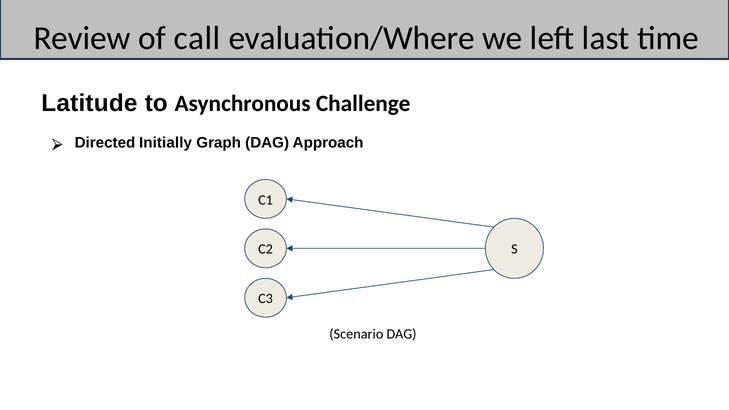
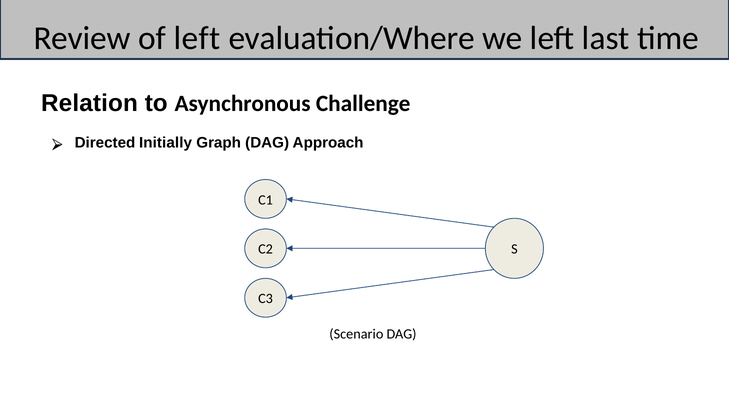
of call: call -> left
Latitude: Latitude -> Relation
